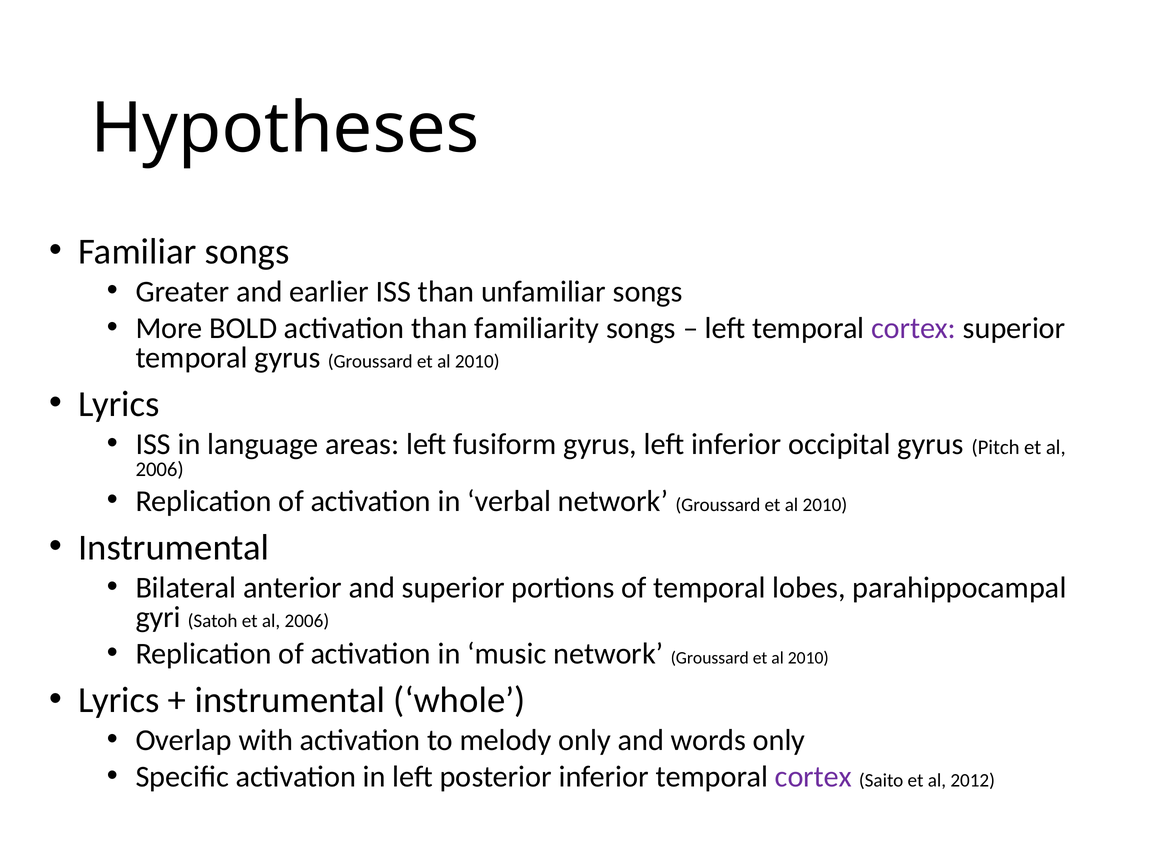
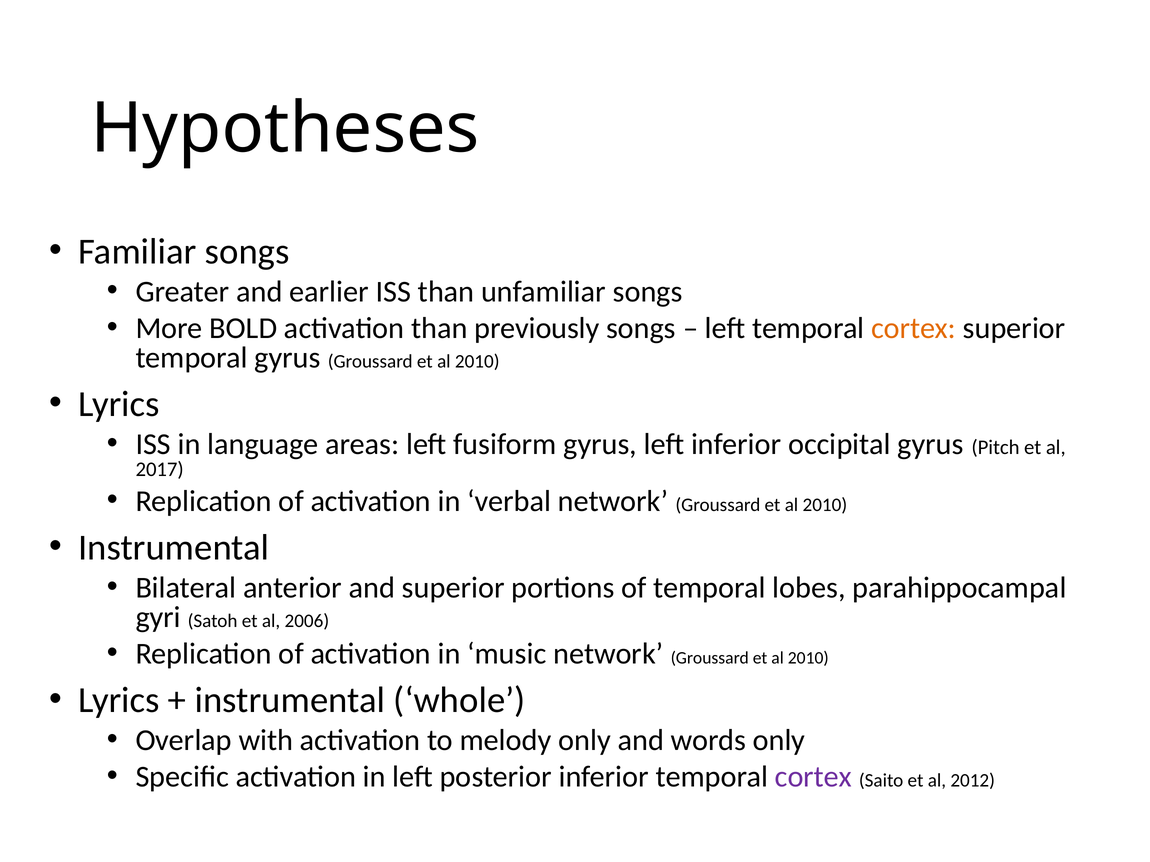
familiarity: familiarity -> previously
cortex at (914, 328) colour: purple -> orange
2006 at (160, 470): 2006 -> 2017
